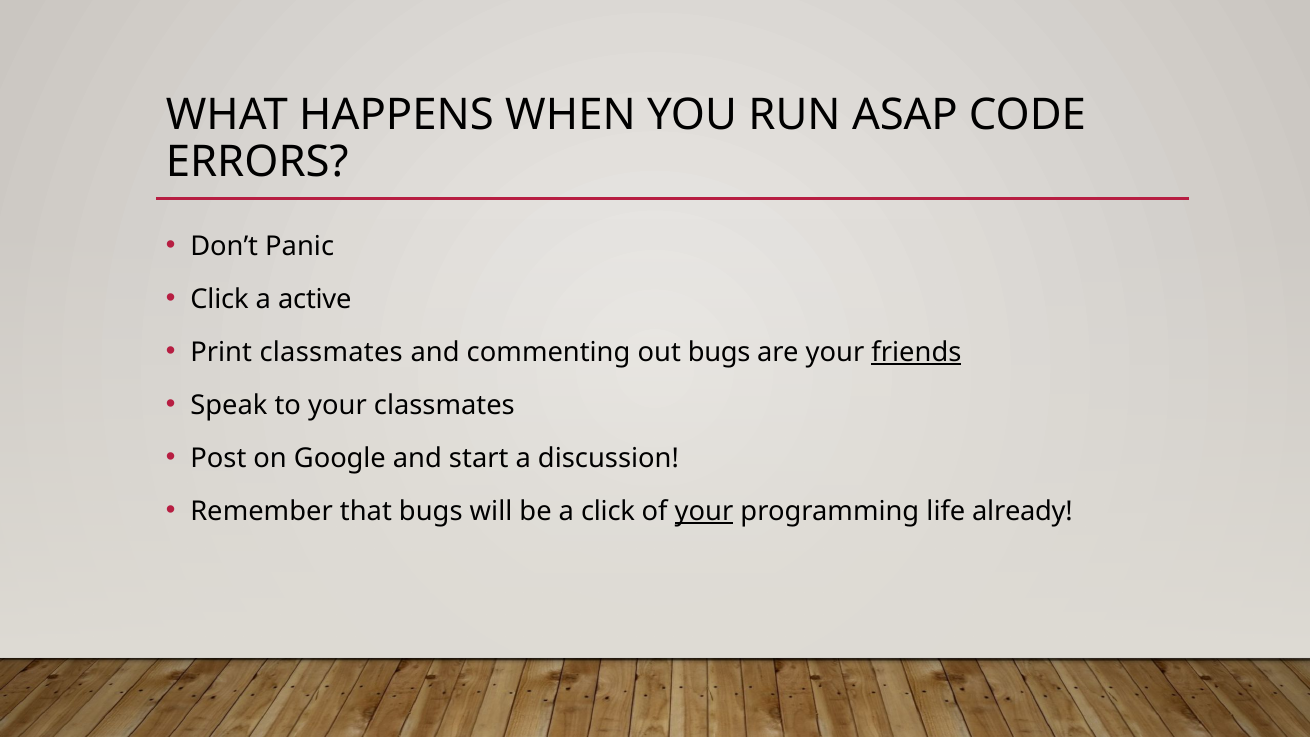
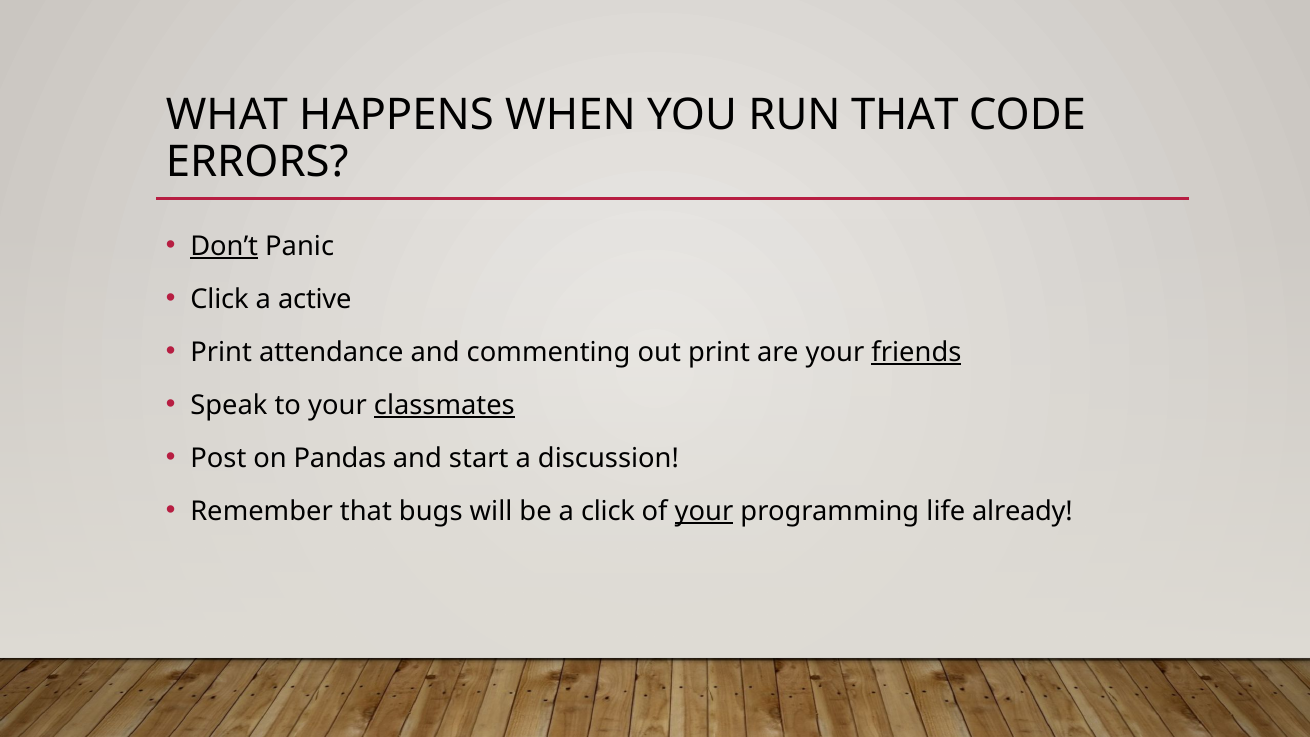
RUN ASAP: ASAP -> THAT
Don’t underline: none -> present
Print classmates: classmates -> attendance
out bugs: bugs -> print
classmates at (444, 405) underline: none -> present
Google: Google -> Pandas
